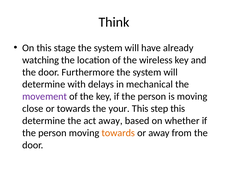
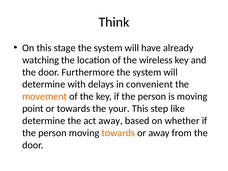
mechanical: mechanical -> convenient
movement colour: purple -> orange
close: close -> point
step this: this -> like
